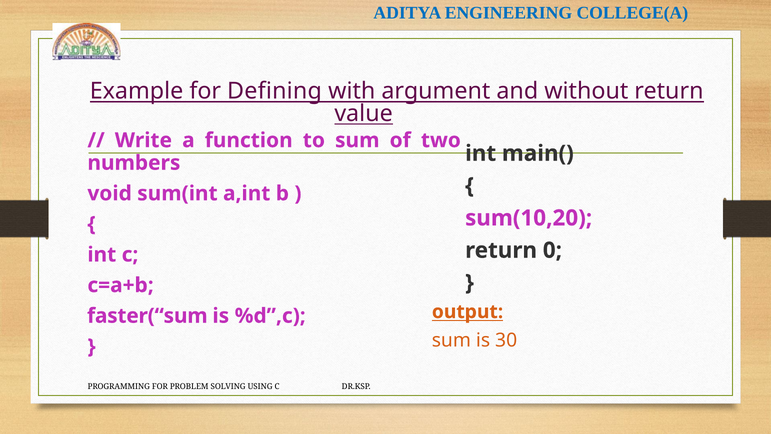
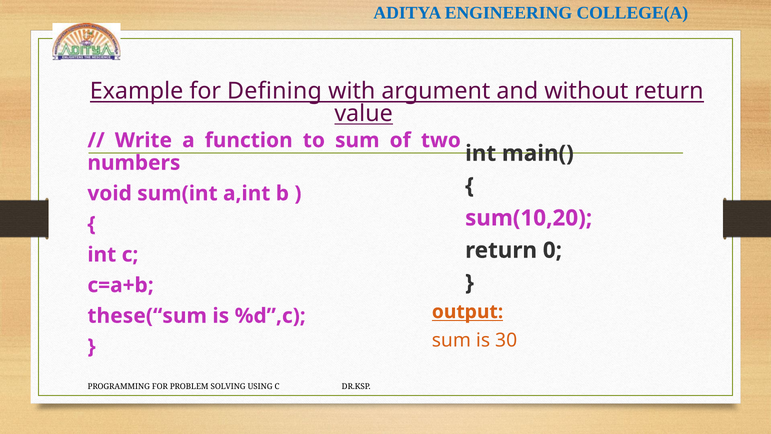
faster(“sum: faster(“sum -> these(“sum
